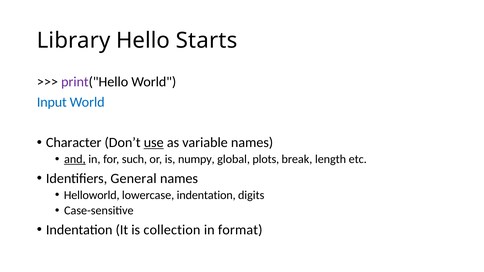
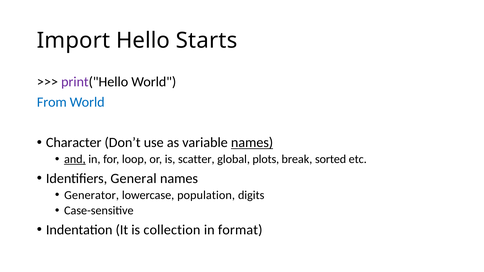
Library: Library -> Import
Input: Input -> From
use underline: present -> none
names at (252, 143) underline: none -> present
such: such -> loop
numpy: numpy -> scatter
length: length -> sorted
Helloworld: Helloworld -> Generator
lowercase indentation: indentation -> population
